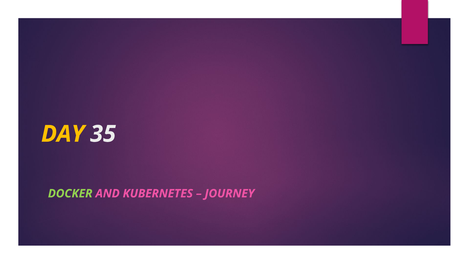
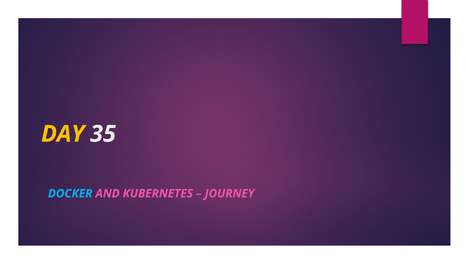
DOCKER colour: light green -> light blue
